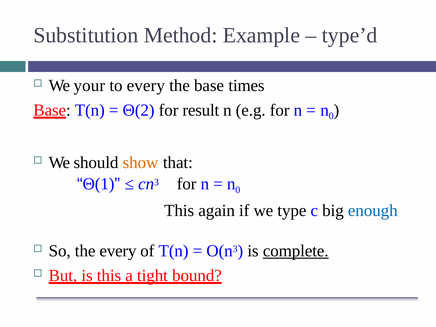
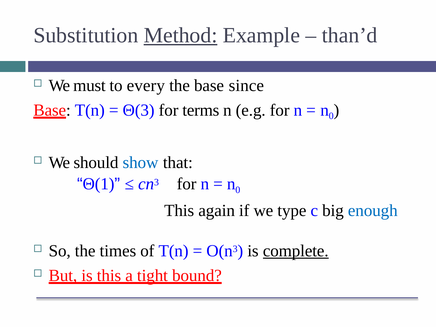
Method underline: none -> present
type’d: type’d -> than’d
your: your -> must
times: times -> since
Θ(2: Θ(2 -> Θ(3
result: result -> terms
show colour: orange -> blue
the every: every -> times
